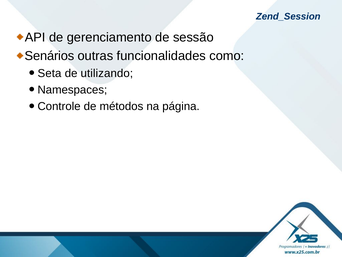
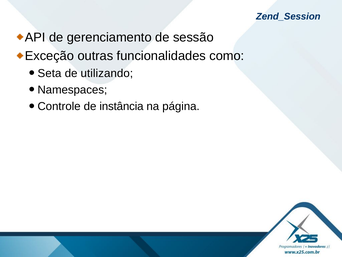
Senários: Senários -> Exceção
métodos: métodos -> instância
